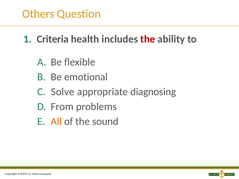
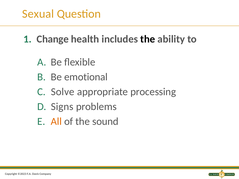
Others: Others -> Sexual
Criteria: Criteria -> Change
the at (148, 39) colour: red -> black
diagnosing: diagnosing -> processing
From: From -> Signs
